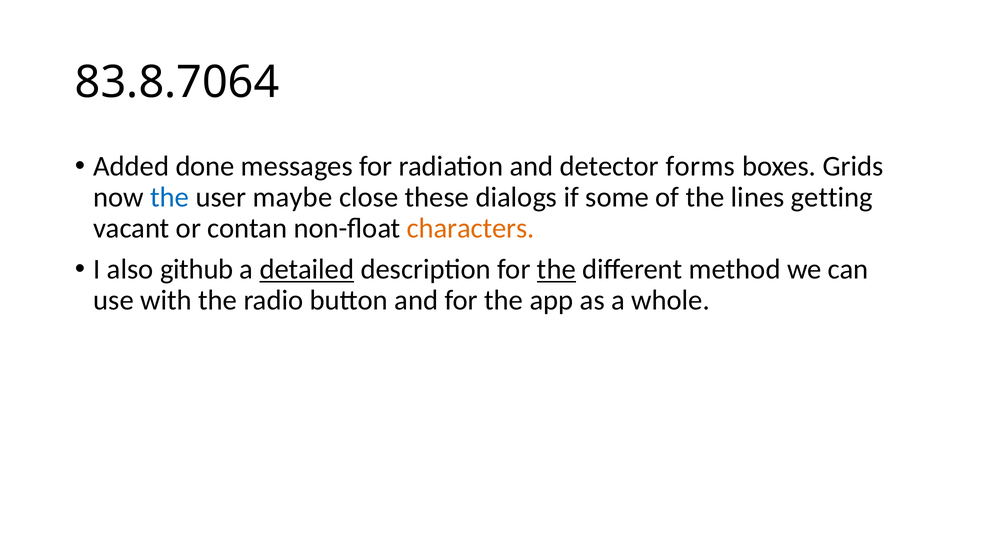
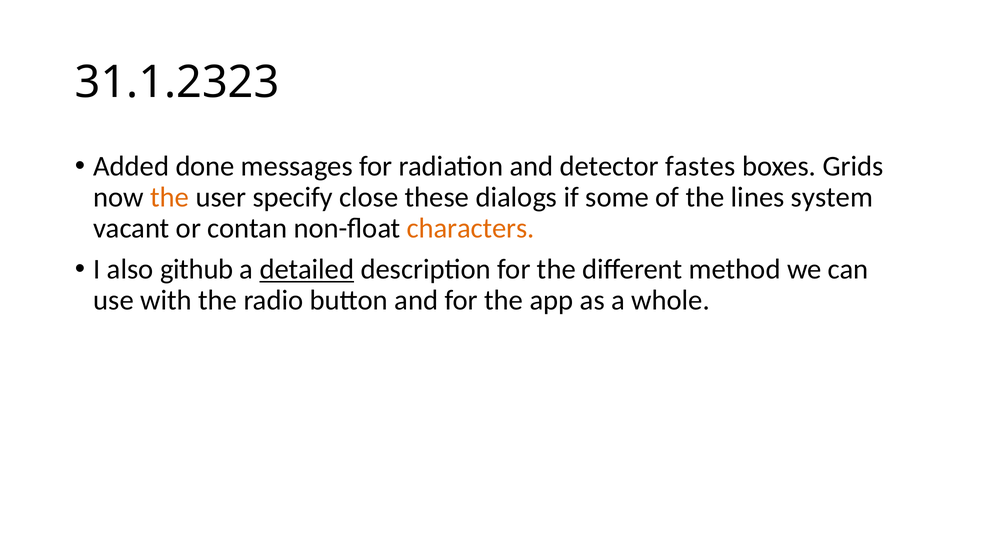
83.8.7064: 83.8.7064 -> 31.1.2323
forms: forms -> fastes
the at (170, 197) colour: blue -> orange
maybe: maybe -> specify
getting: getting -> system
the at (556, 269) underline: present -> none
